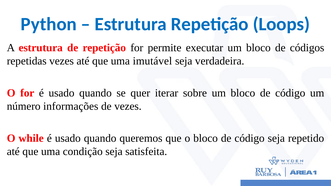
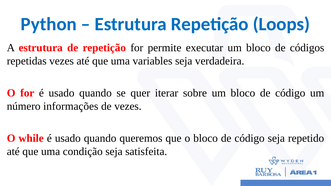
imutável: imutável -> variables
